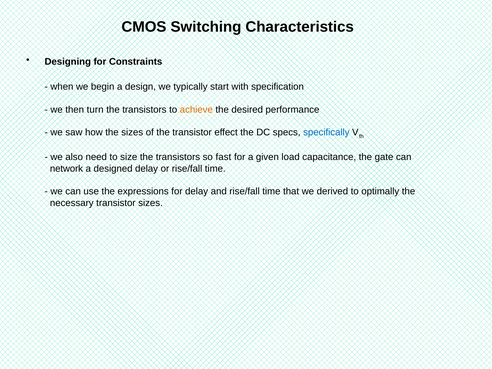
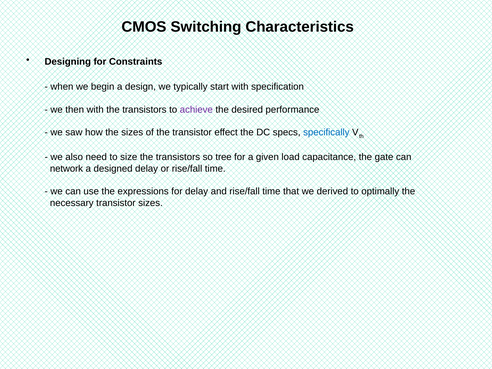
then turn: turn -> with
achieve colour: orange -> purple
fast: fast -> tree
